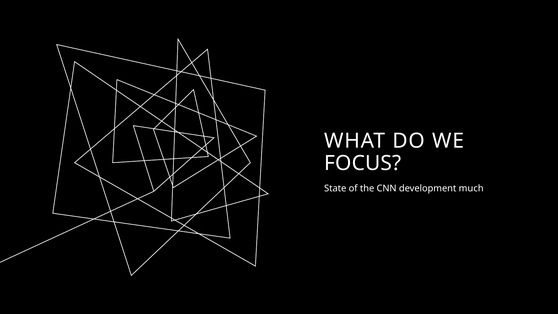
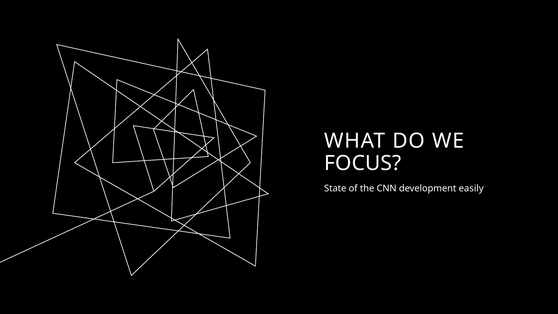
much: much -> easily
